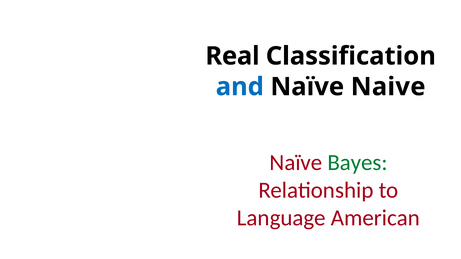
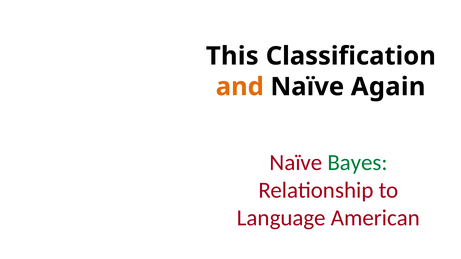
Real: Real -> This
and colour: blue -> orange
Naive: Naive -> Again
